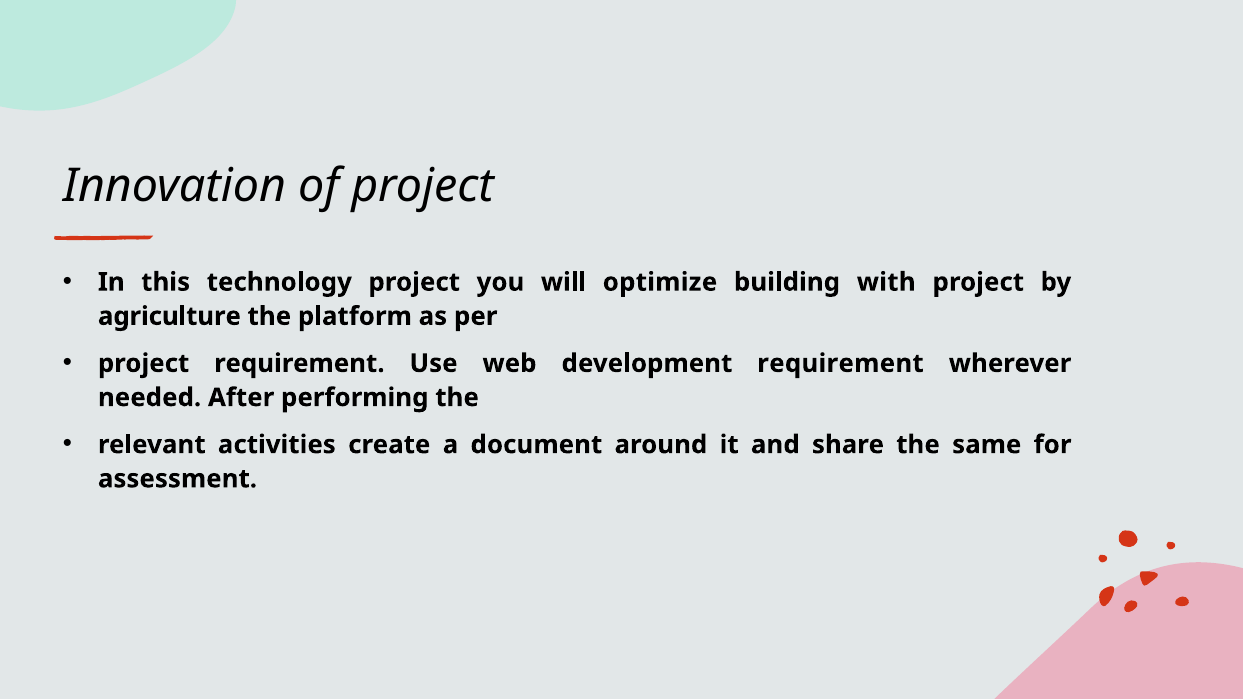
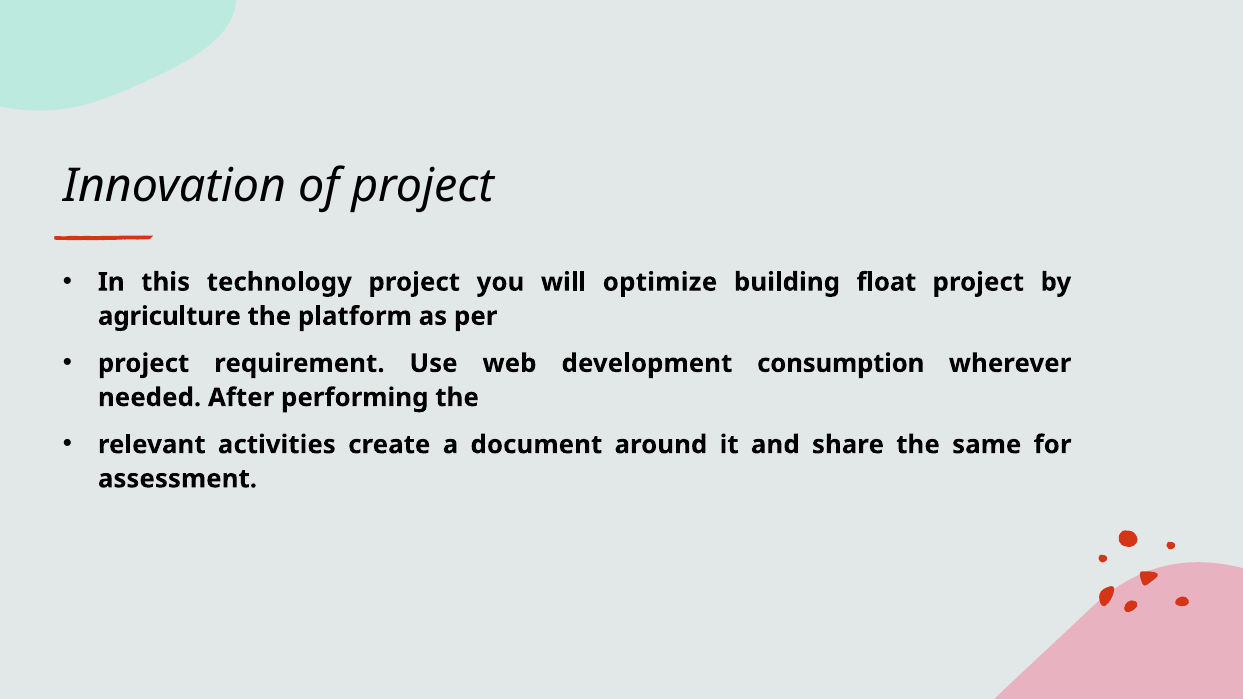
with: with -> float
development requirement: requirement -> consumption
